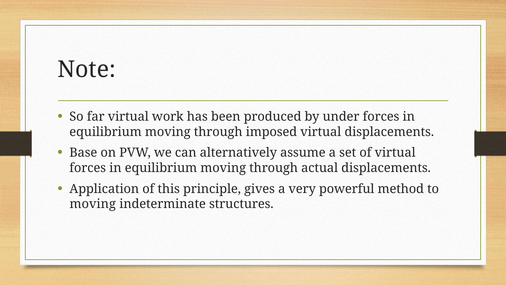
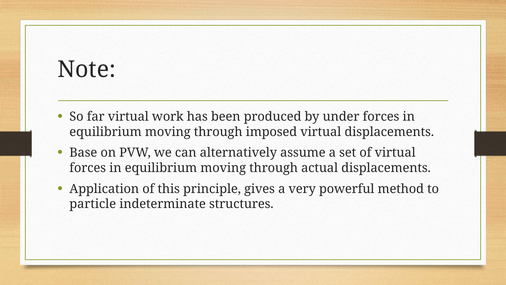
moving at (93, 204): moving -> particle
